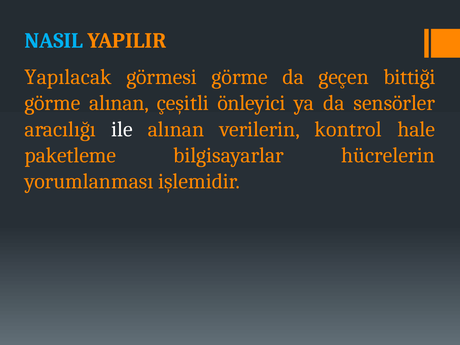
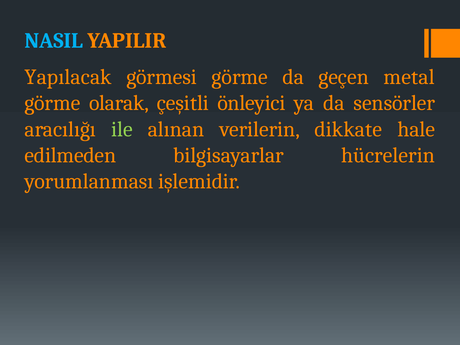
bittiği: bittiği -> metal
görme alınan: alınan -> olarak
ile colour: white -> light green
kontrol: kontrol -> dikkate
paketleme: paketleme -> edilmeden
